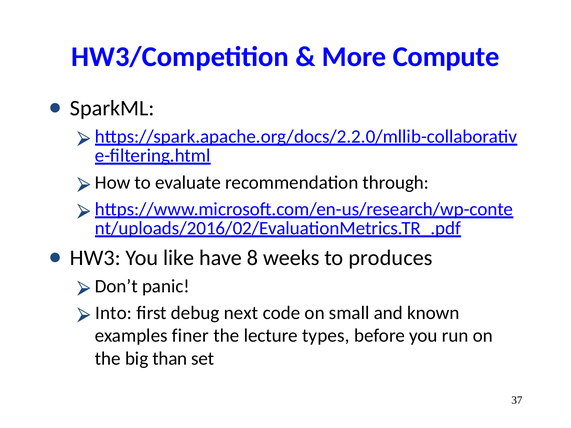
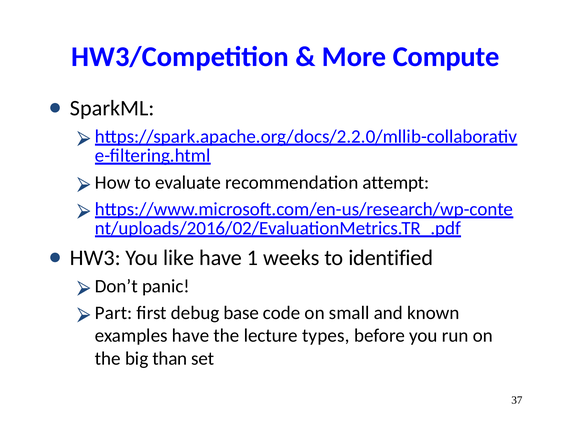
through: through -> attempt
8: 8 -> 1
produces: produces -> identified
Into: Into -> Part
next: next -> base
examples finer: finer -> have
